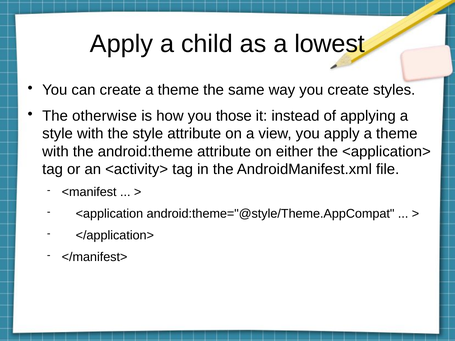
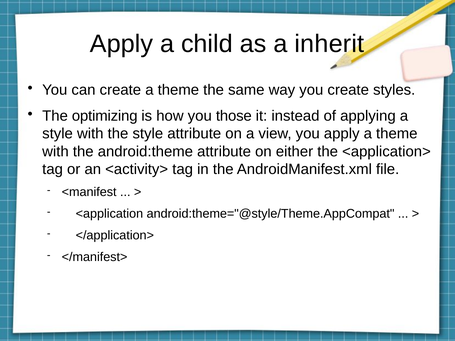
lowest: lowest -> inherit
otherwise: otherwise -> optimizing
